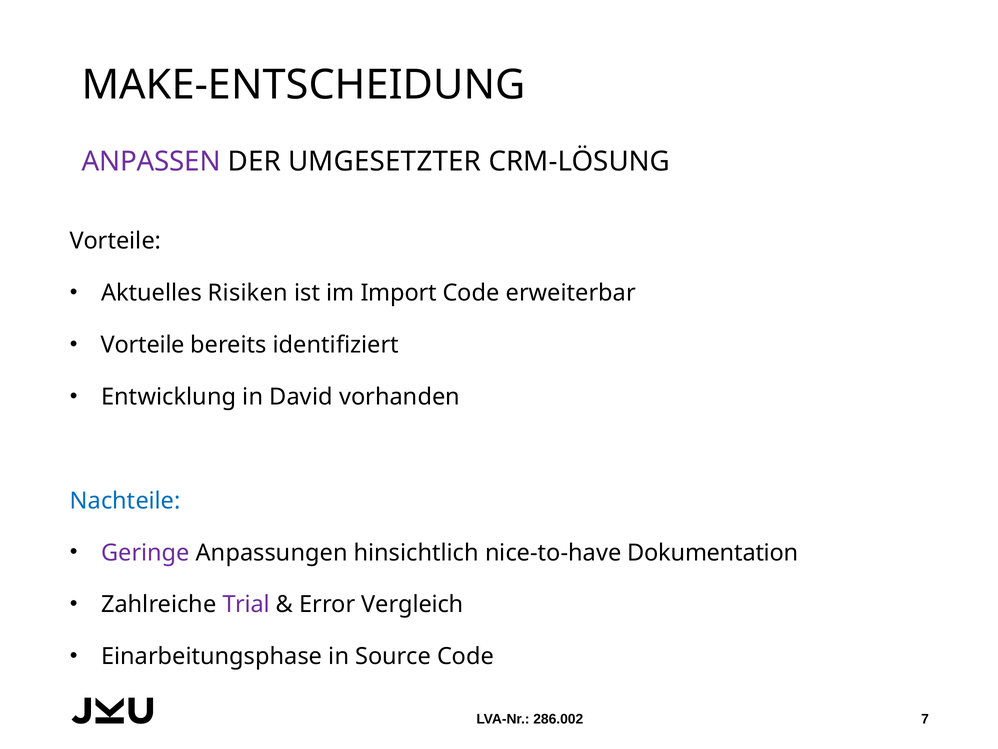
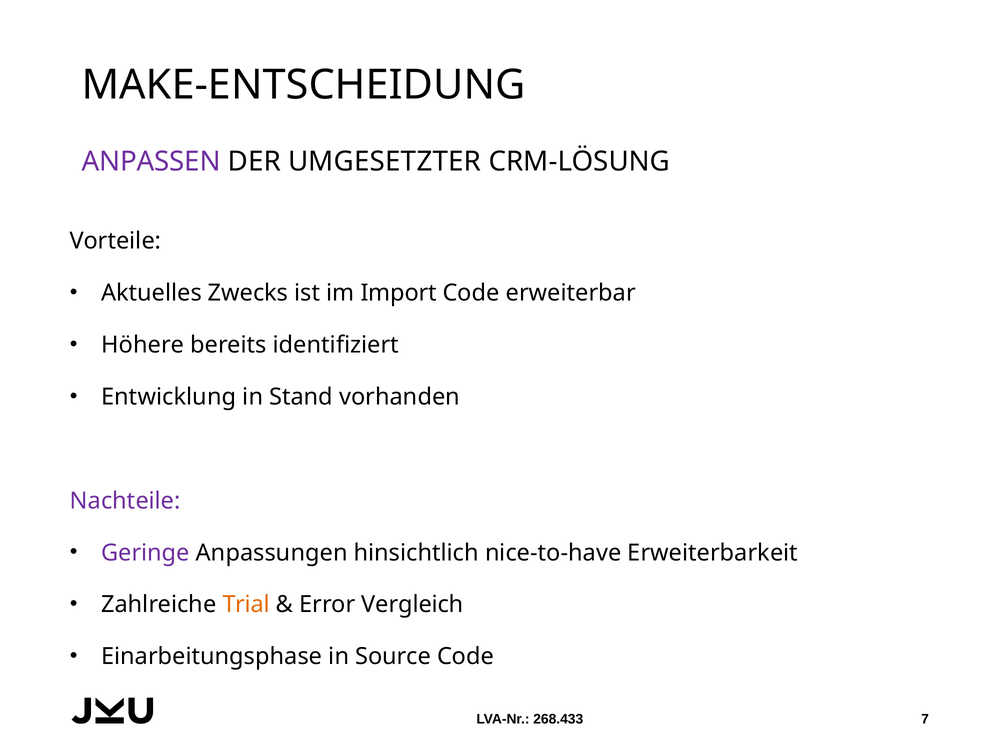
Risiken: Risiken -> Zwecks
Vorteile at (143, 345): Vorteile -> Höhere
David: David -> Stand
Nachteile colour: blue -> purple
Dokumentation: Dokumentation -> Erweiterbarkeit
Trial colour: purple -> orange
286.002: 286.002 -> 268.433
